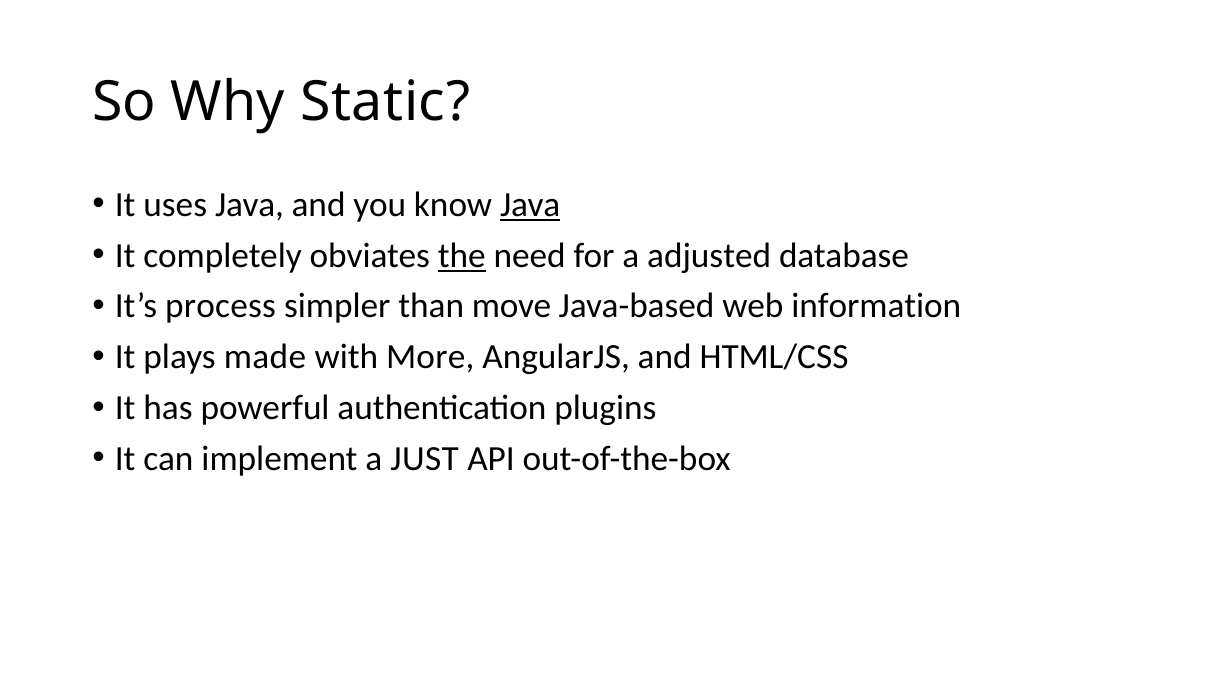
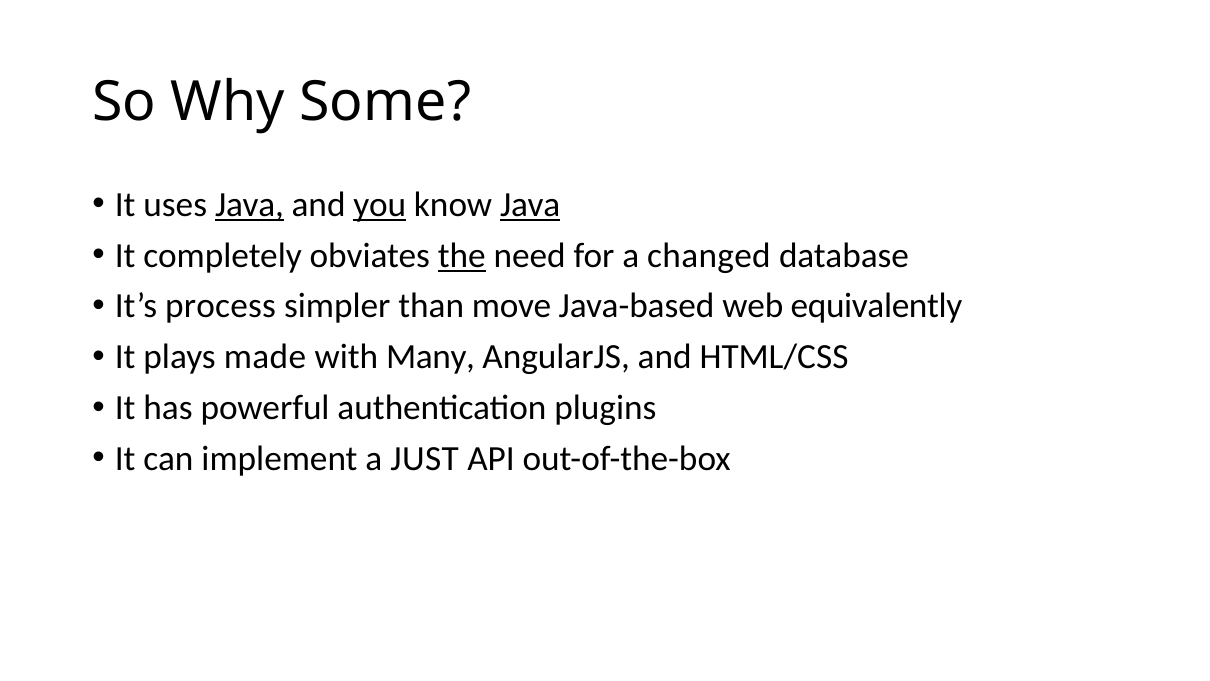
Static: Static -> Some
Java at (249, 205) underline: none -> present
you underline: none -> present
adjusted: adjusted -> changed
information: information -> equivalently
More: More -> Many
